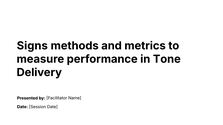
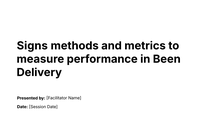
Tone: Tone -> Been
